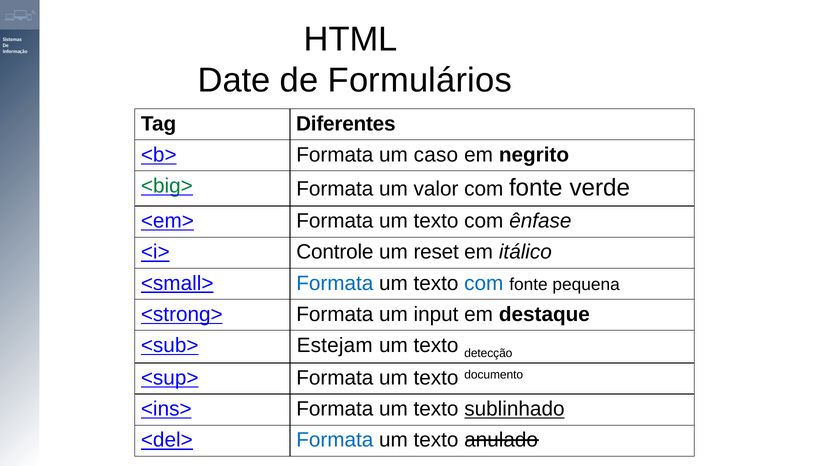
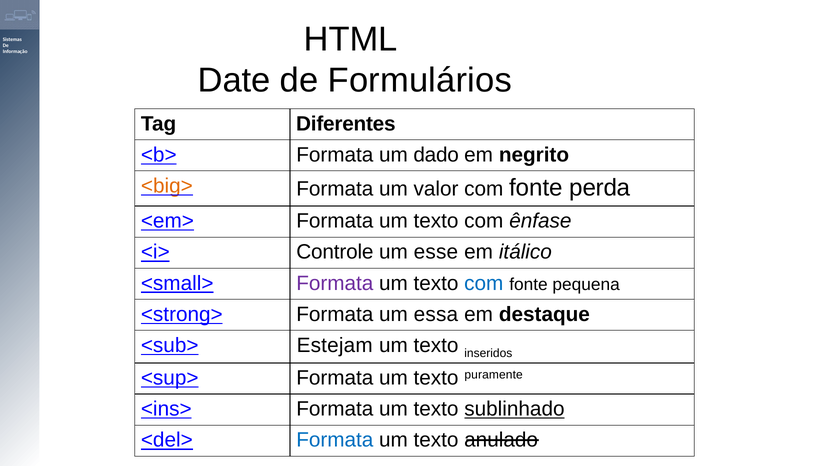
caso: caso -> dado
<big> colour: green -> orange
verde: verde -> perda
reset: reset -> esse
Formata at (335, 283) colour: blue -> purple
input: input -> essa
detecção: detecção -> inseridos
documento: documento -> puramente
